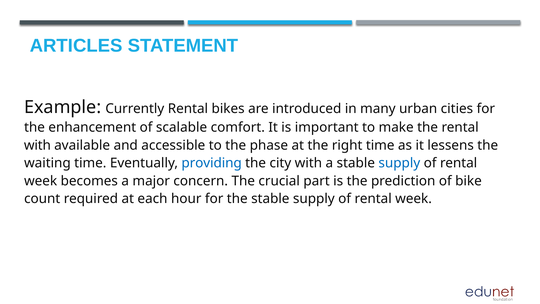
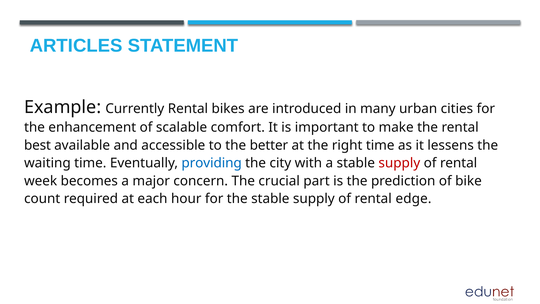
with at (37, 145): with -> best
phase: phase -> better
supply at (399, 163) colour: blue -> red
week at (414, 199): week -> edge
